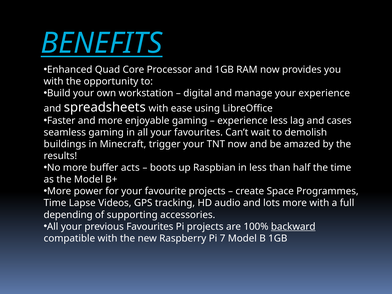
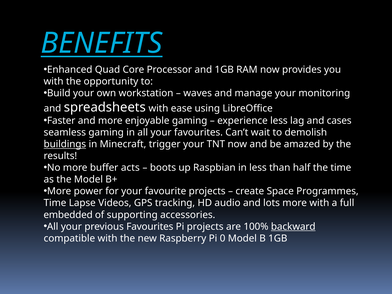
digital: digital -> waves
your experience: experience -> monitoring
buildings underline: none -> present
depending: depending -> embedded
7: 7 -> 0
